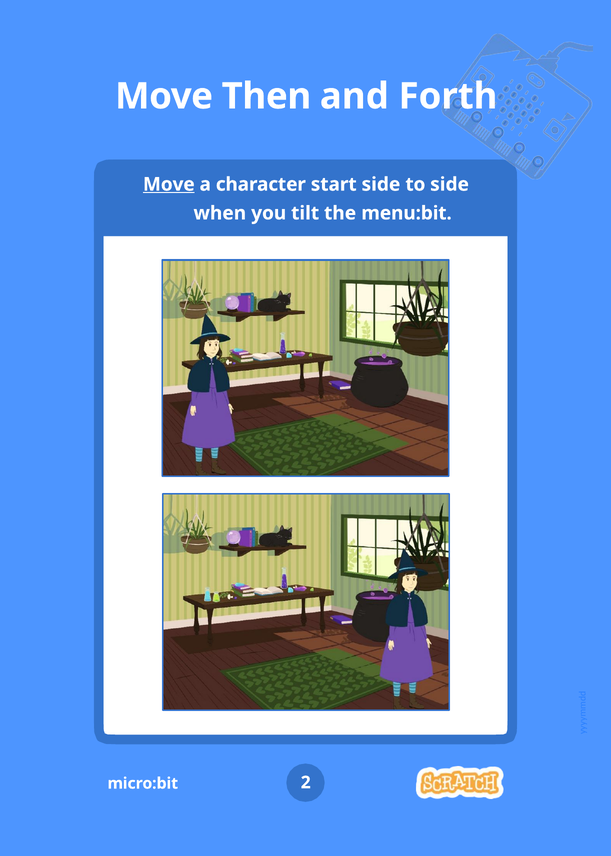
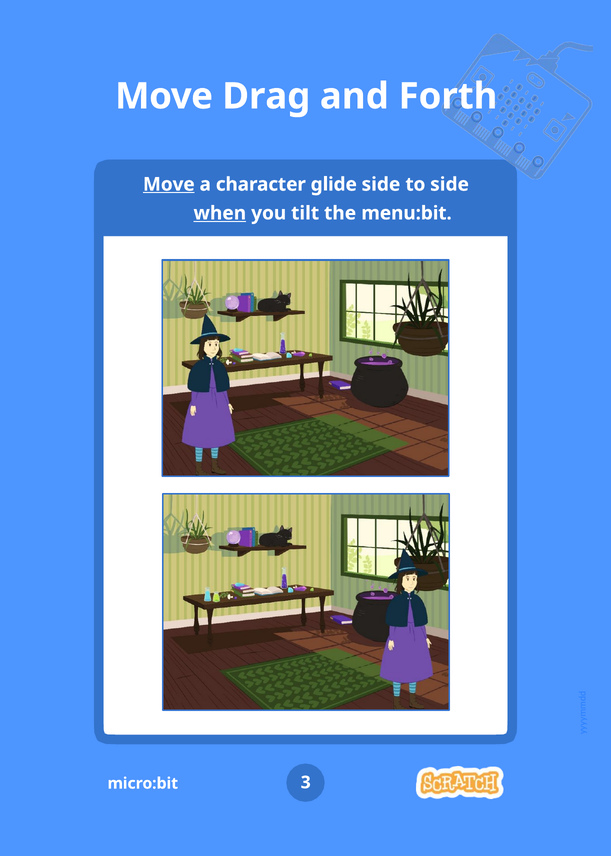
Then: Then -> Drag
start: start -> glide
when underline: none -> present
2: 2 -> 3
